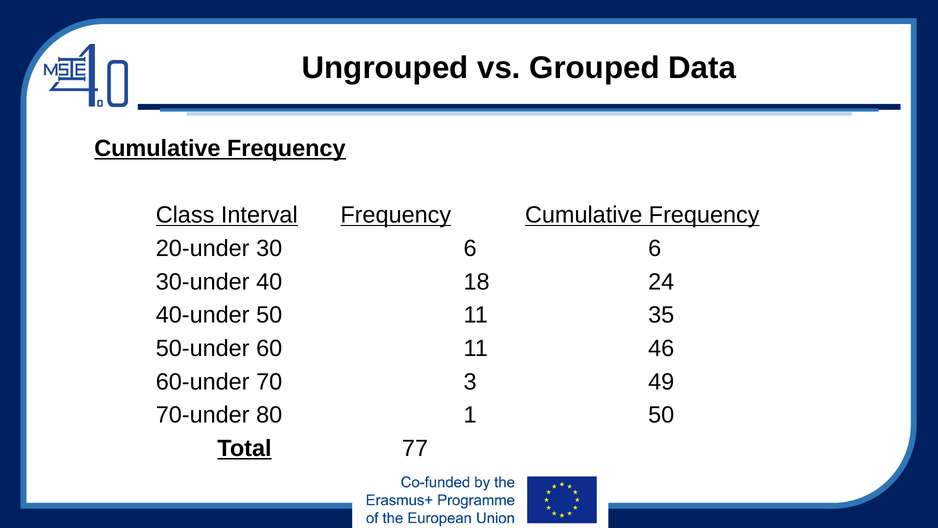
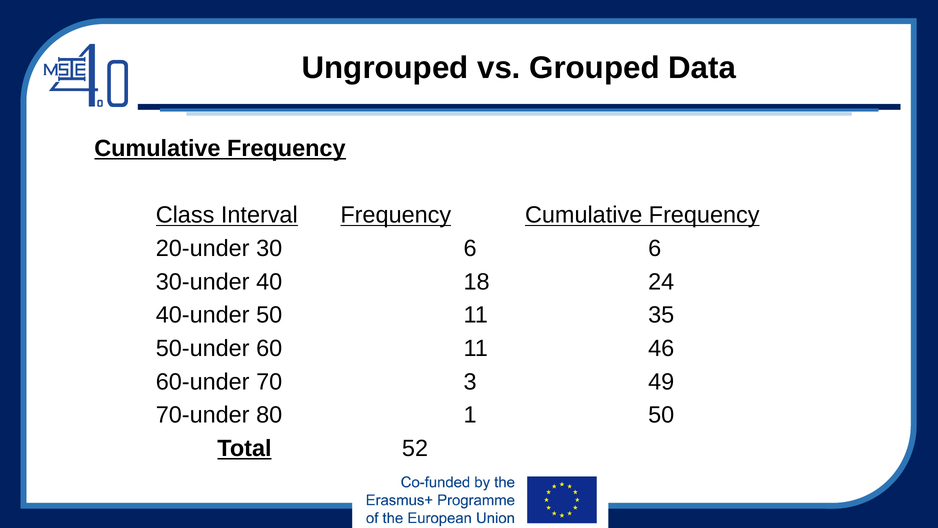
77: 77 -> 52
